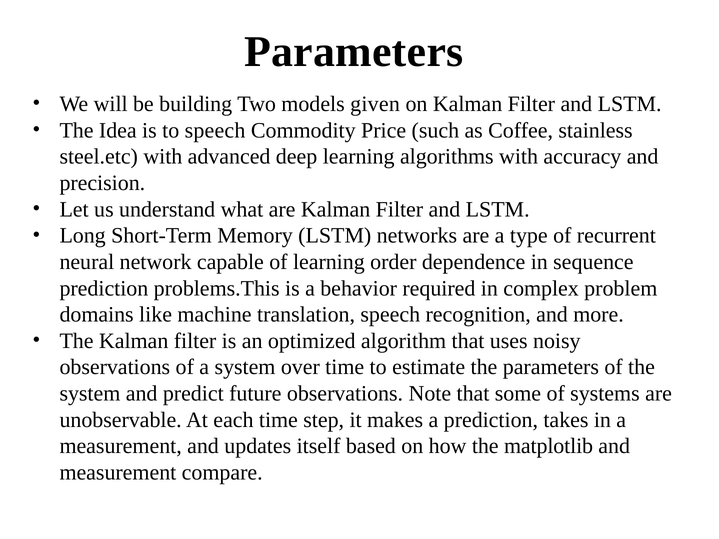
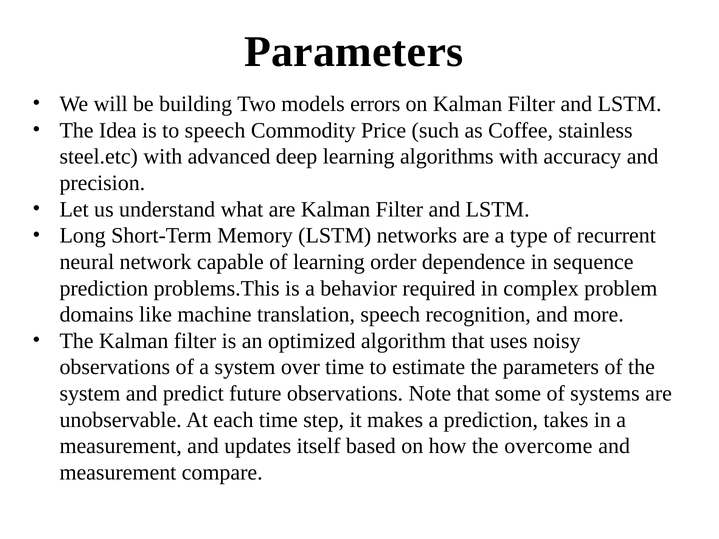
given: given -> errors
matplotlib: matplotlib -> overcome
